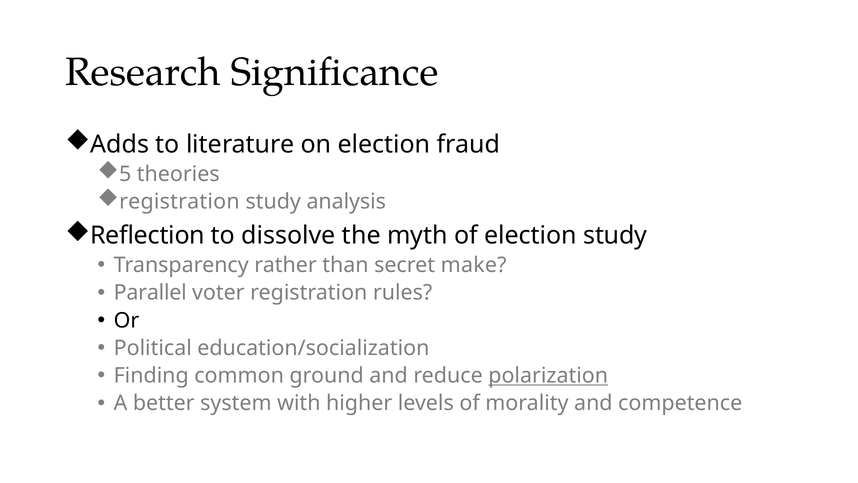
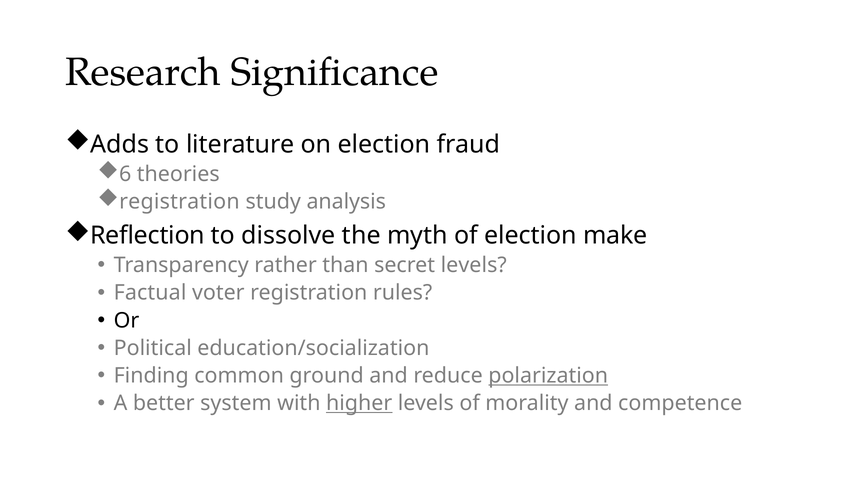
5: 5 -> 6
election study: study -> make
secret make: make -> levels
Parallel: Parallel -> Factual
higher underline: none -> present
